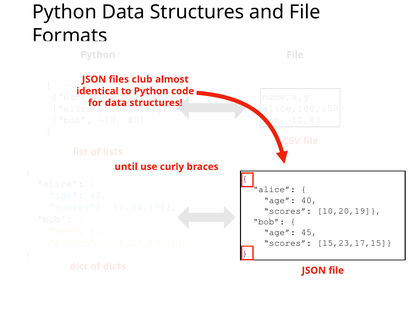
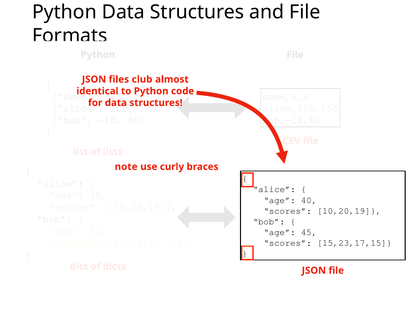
until: until -> note
